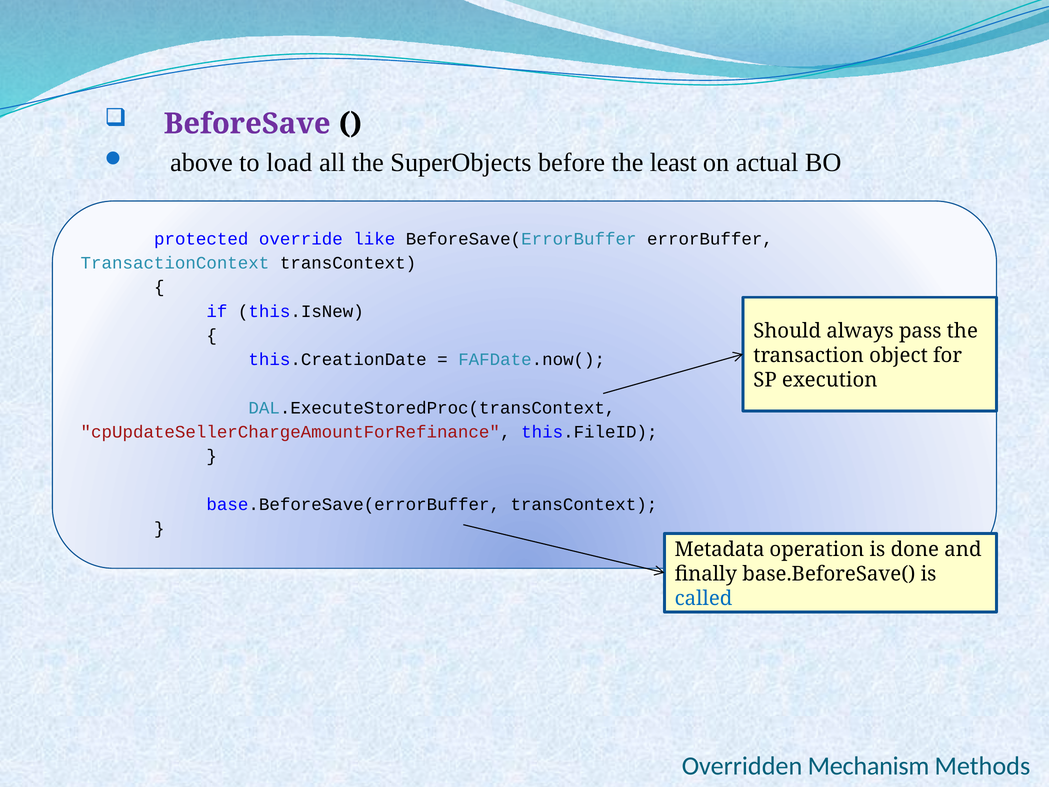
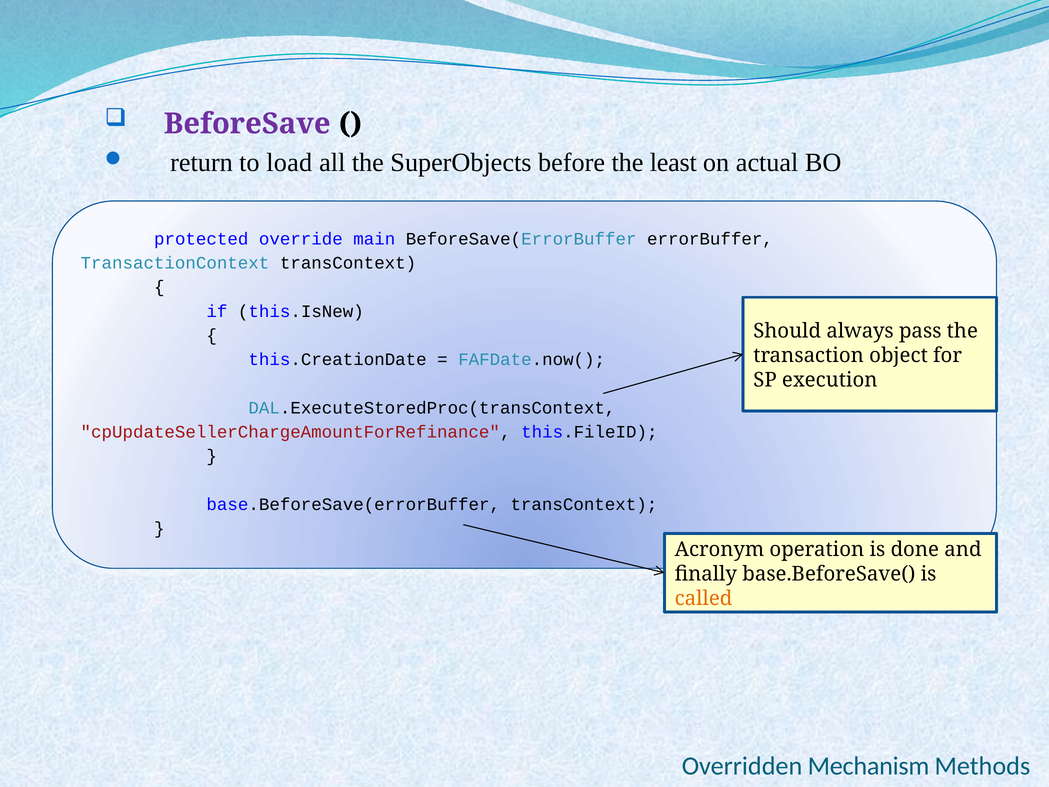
above: above -> return
like: like -> main
Metadata: Metadata -> Acronym
called colour: blue -> orange
